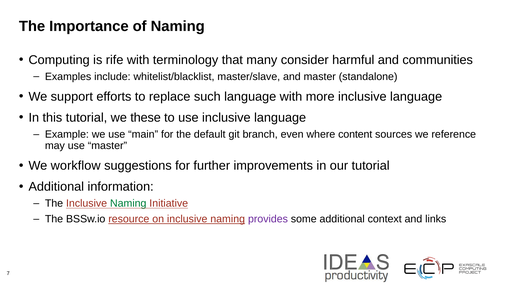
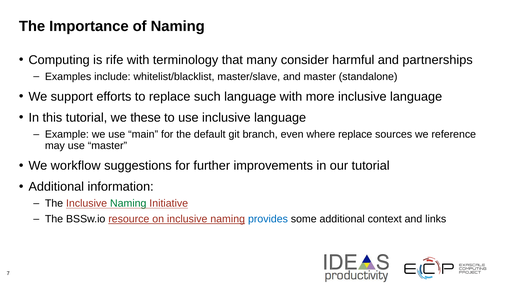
communities: communities -> partnerships
where content: content -> replace
provides colour: purple -> blue
